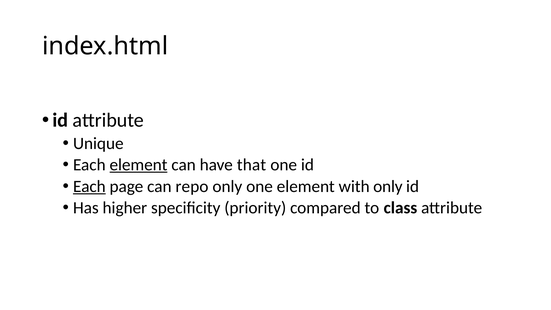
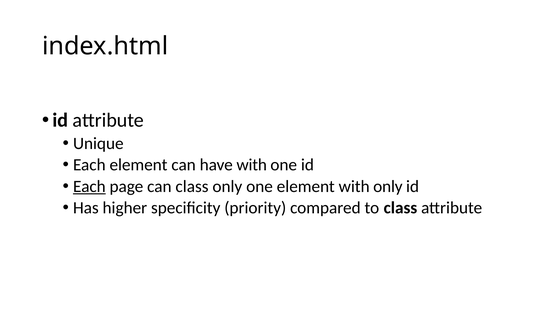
element at (139, 165) underline: present -> none
have that: that -> with
can repo: repo -> class
